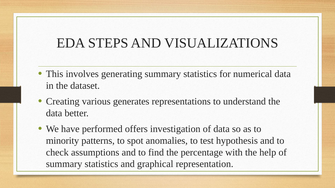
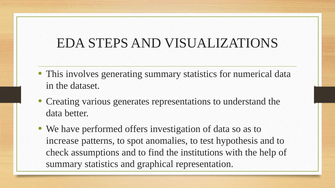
minority: minority -> increase
percentage: percentage -> institutions
